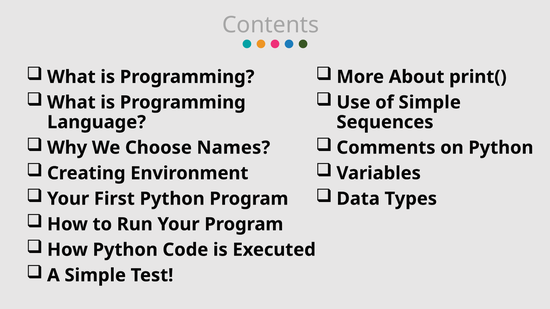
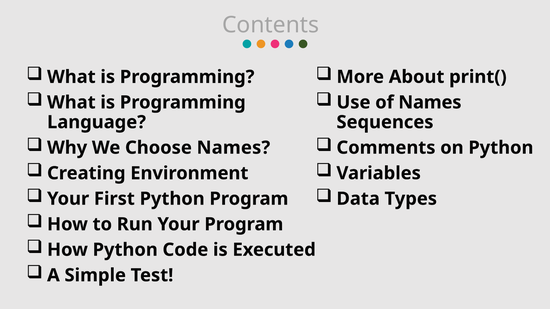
of Simple: Simple -> Names
